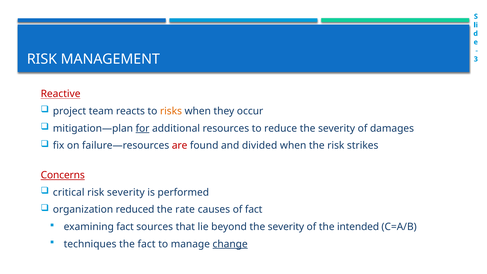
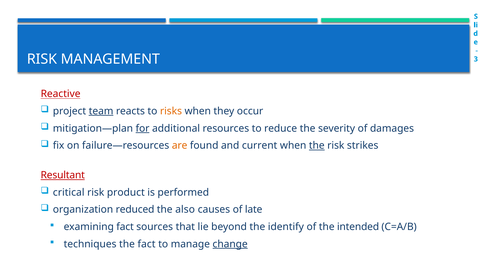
team underline: none -> present
are colour: red -> orange
divided: divided -> current
the at (317, 146) underline: none -> present
Concerns: Concerns -> Resultant
risk severity: severity -> product
rate: rate -> also
of fact: fact -> late
beyond the severity: severity -> identify
